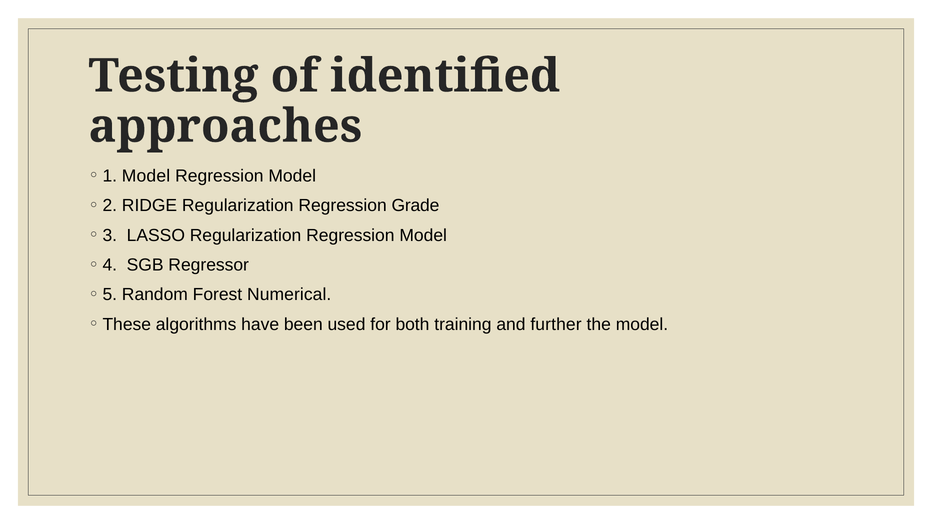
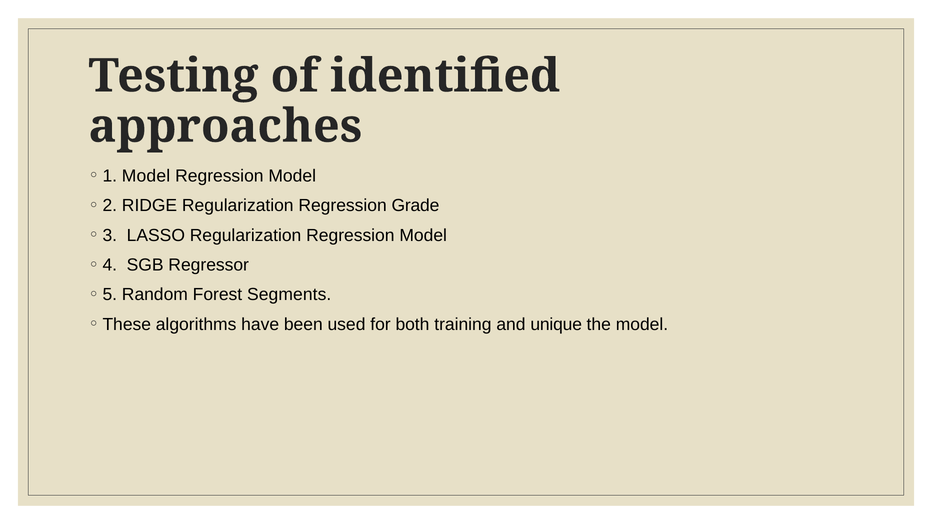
Numerical: Numerical -> Segments
further: further -> unique
